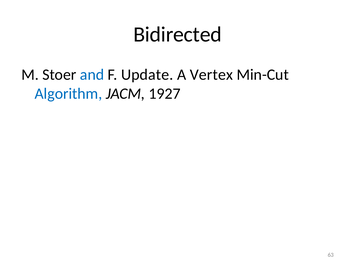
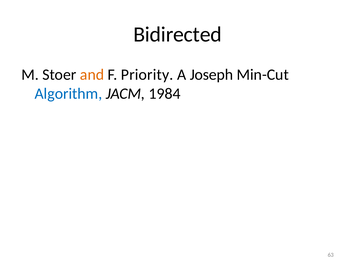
and colour: blue -> orange
Update: Update -> Priority
Vertex: Vertex -> Joseph
1927: 1927 -> 1984
